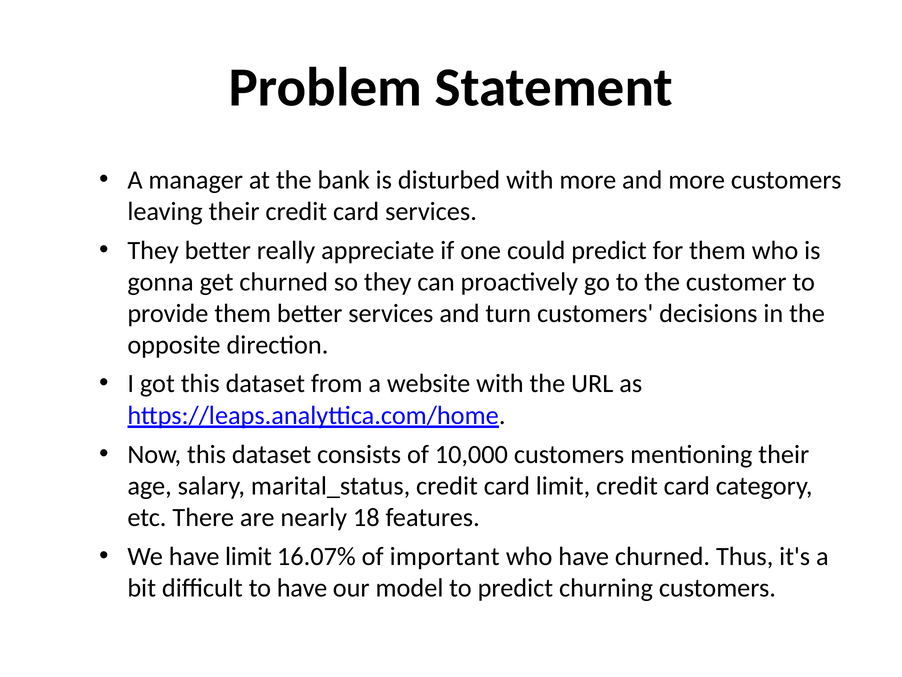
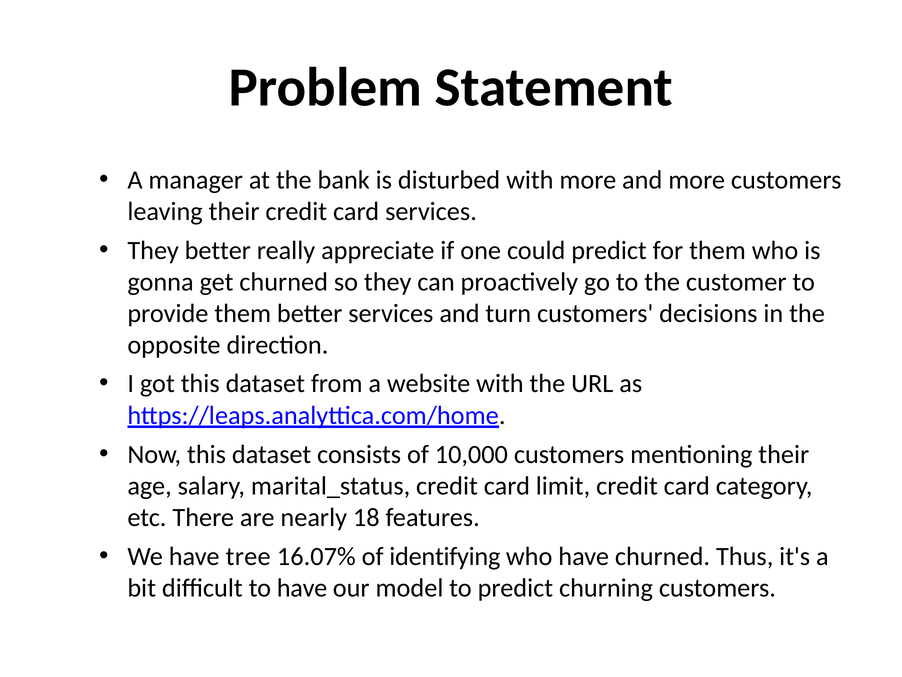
have limit: limit -> tree
important: important -> identifying
